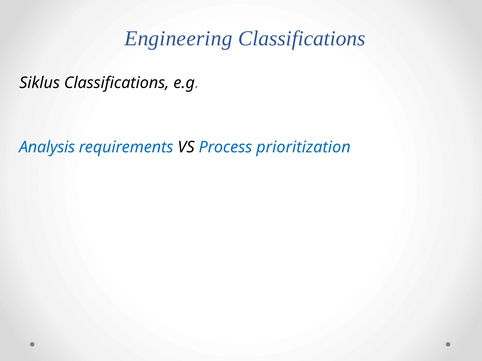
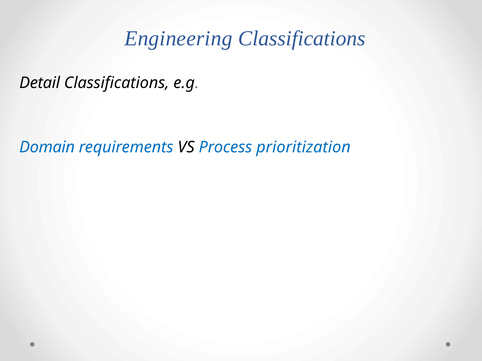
Siklus: Siklus -> Detail
Analysis: Analysis -> Domain
